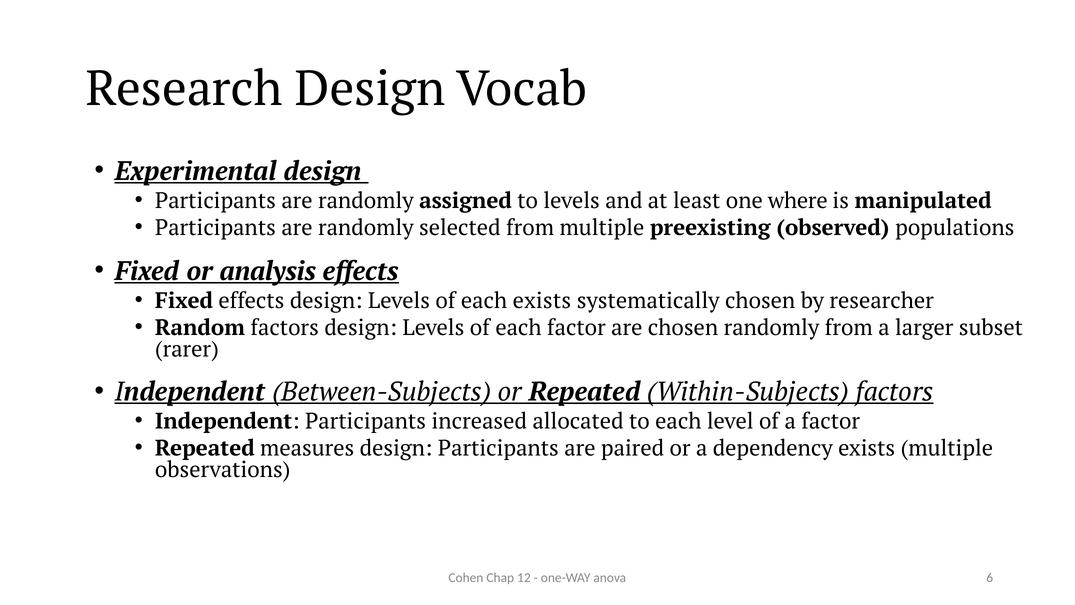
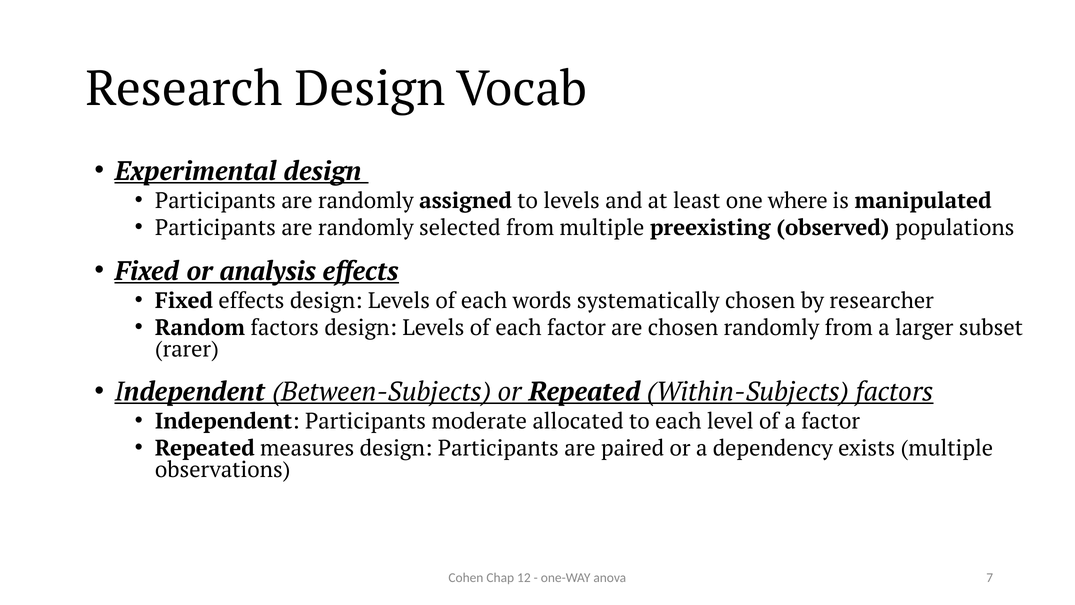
each exists: exists -> words
increased: increased -> moderate
6: 6 -> 7
